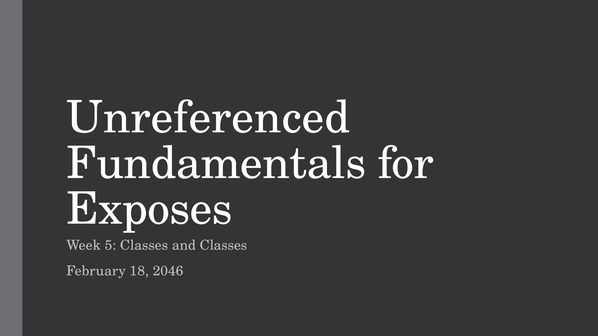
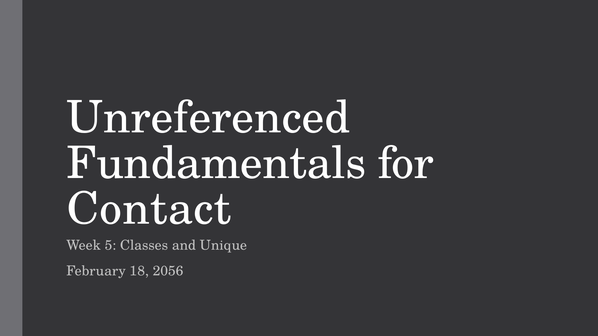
Exposes: Exposes -> Contact
and Classes: Classes -> Unique
2046: 2046 -> 2056
